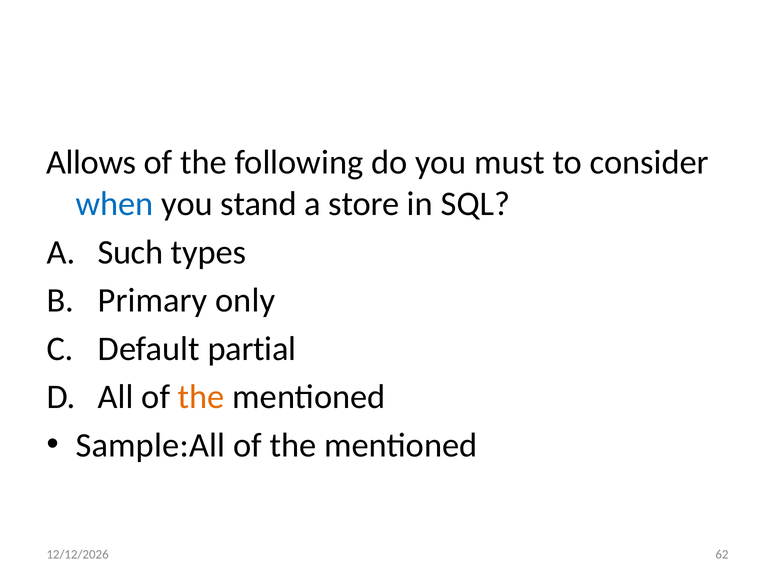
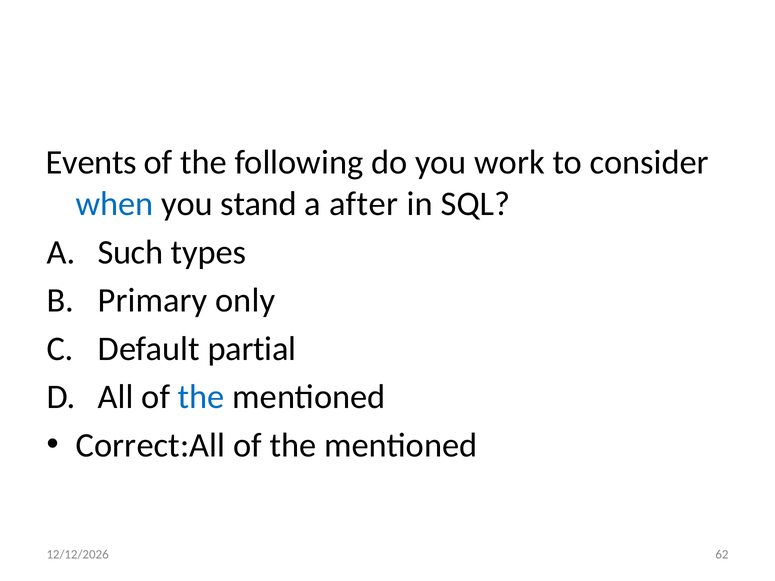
Allows: Allows -> Events
must: must -> work
store: store -> after
the at (201, 397) colour: orange -> blue
Sample:All: Sample:All -> Correct:All
